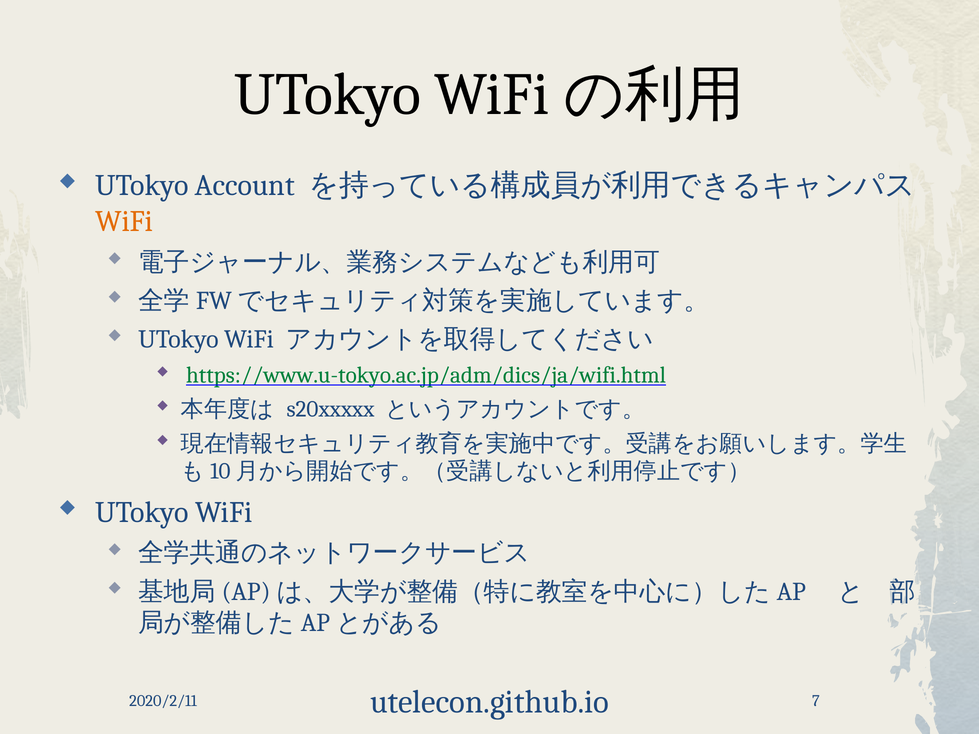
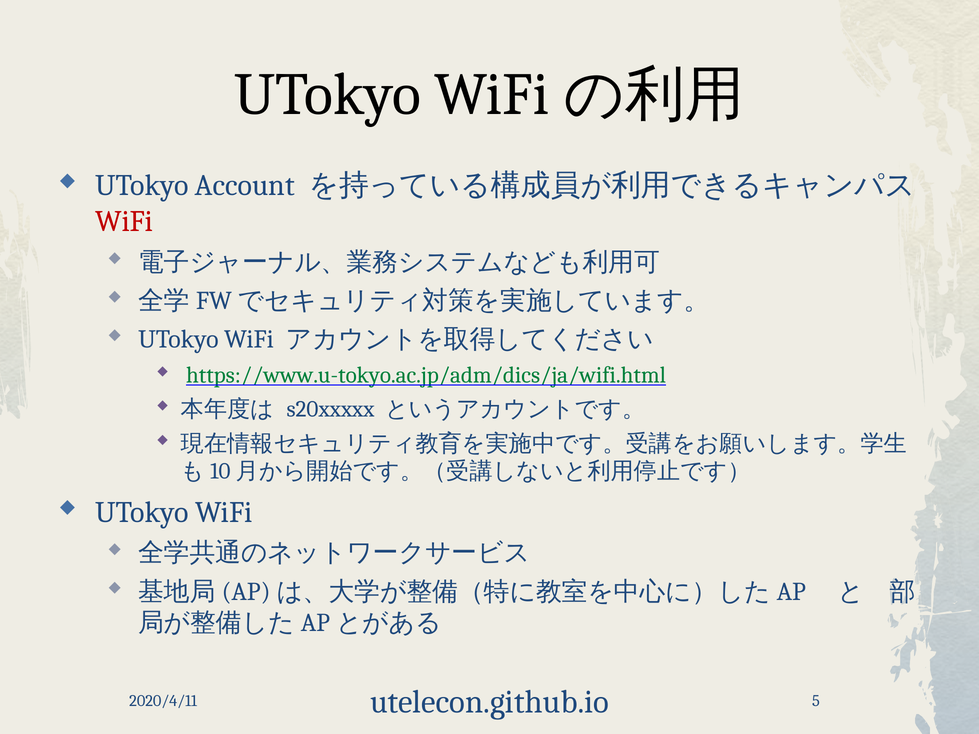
WiFi at (124, 221) colour: orange -> red
2020/2/11: 2020/2/11 -> 2020/4/11
7: 7 -> 5
